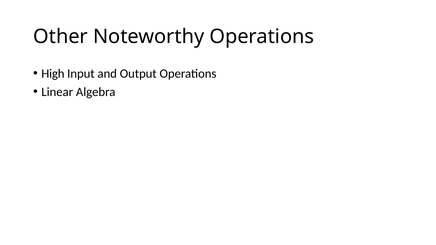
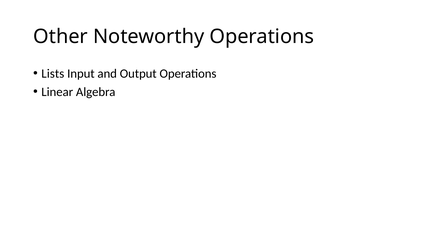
High: High -> Lists
